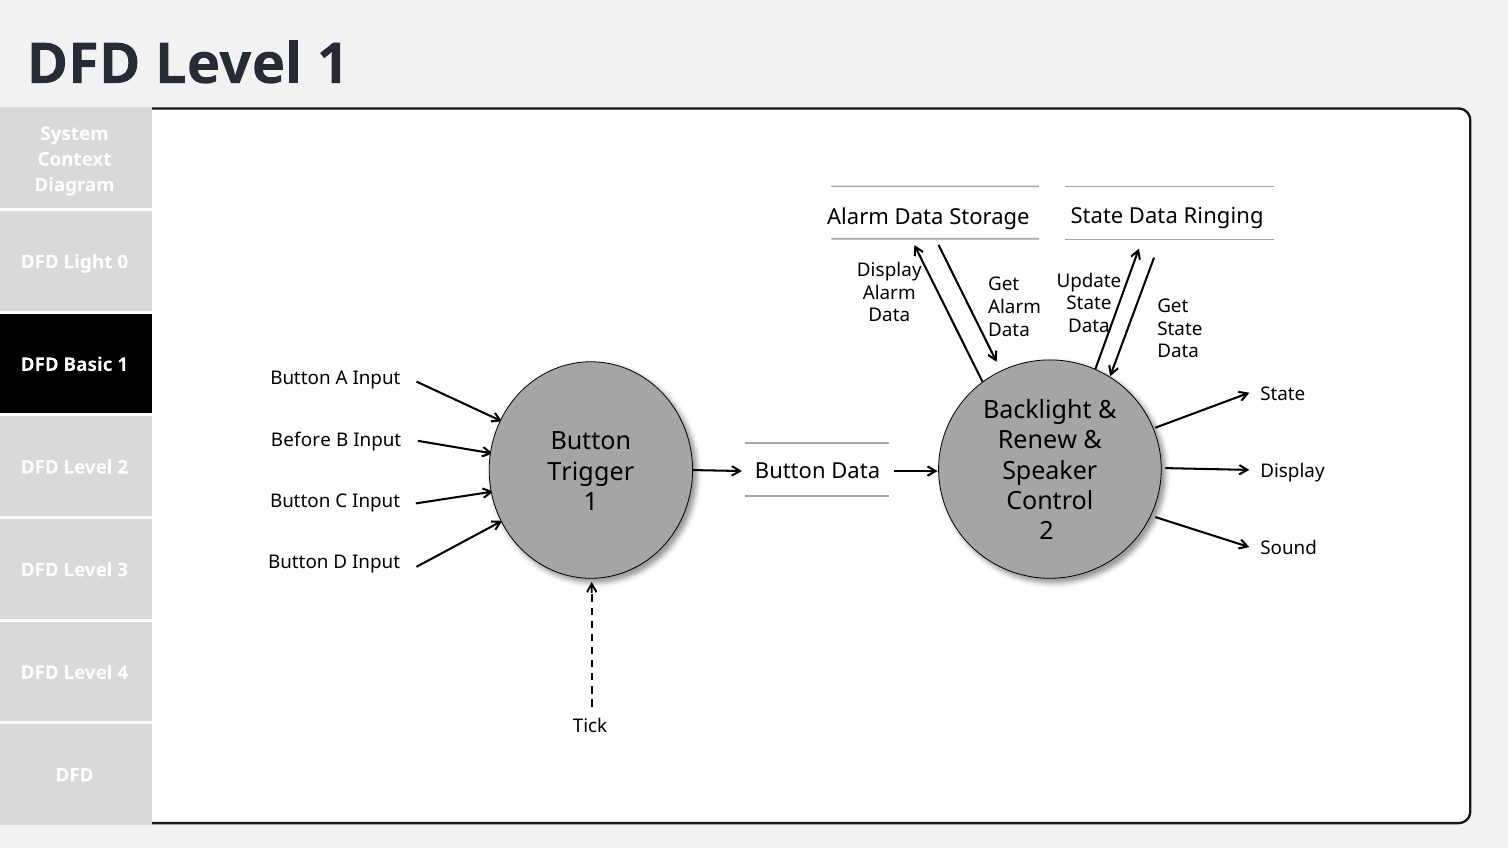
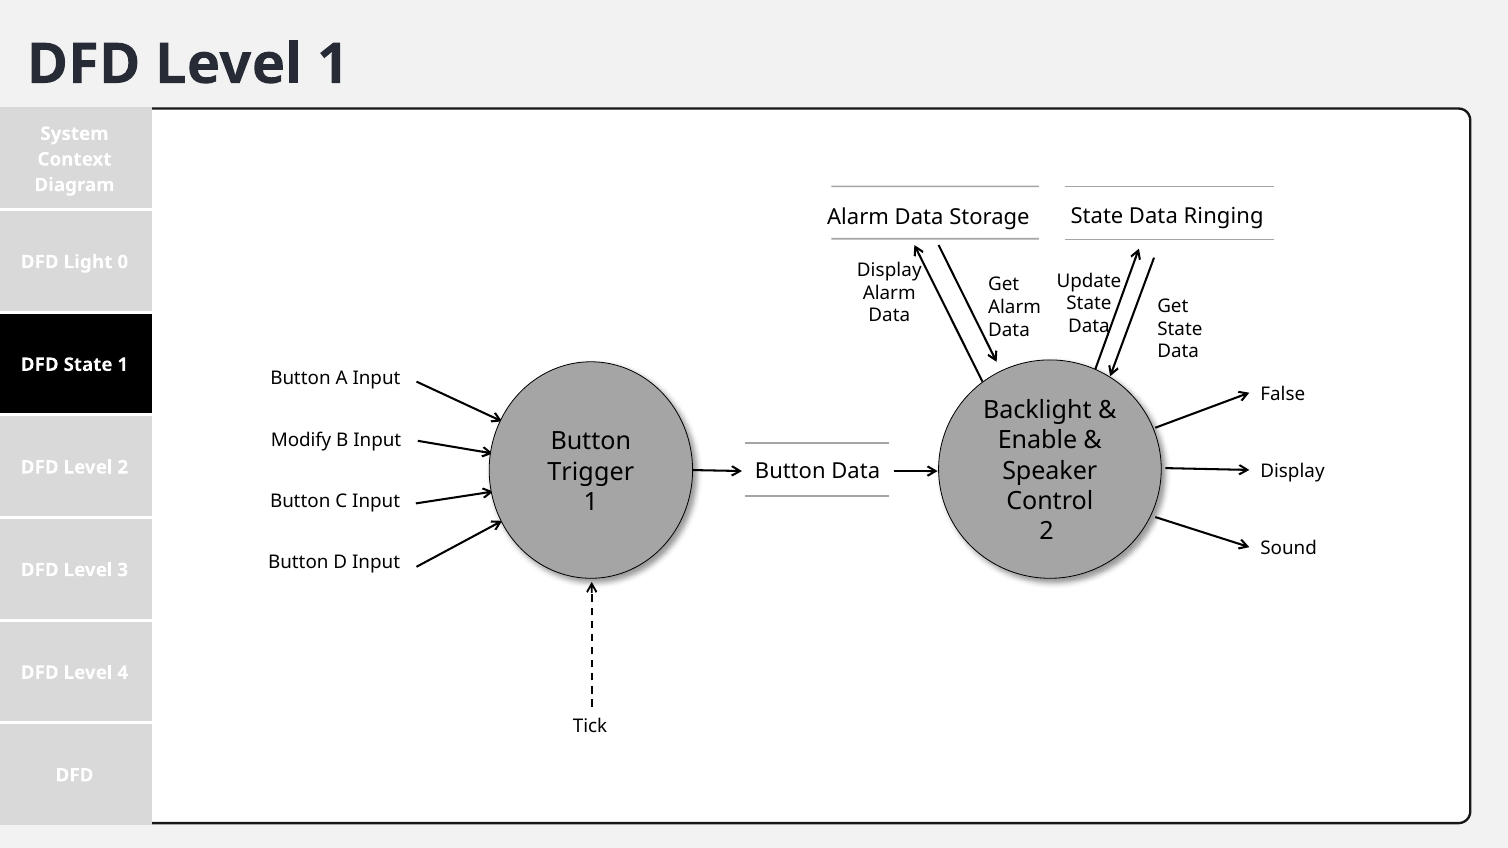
DFD Basic: Basic -> State
State at (1283, 394): State -> False
Renew: Renew -> Enable
Before: Before -> Modify
